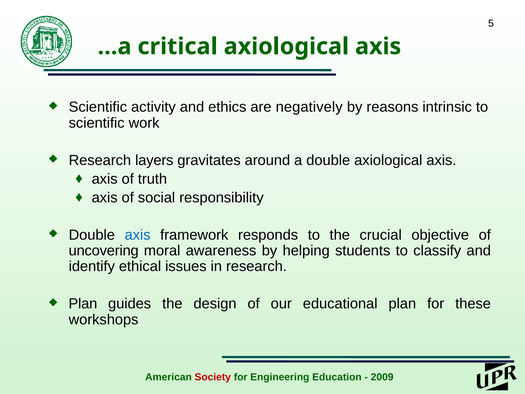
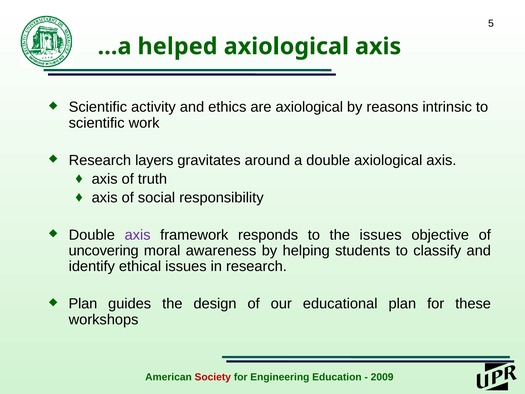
critical: critical -> helped
are negatively: negatively -> axiological
axis at (138, 235) colour: blue -> purple
the crucial: crucial -> issues
